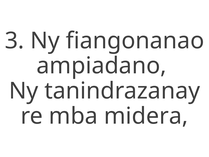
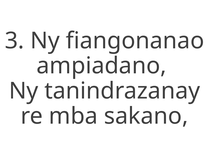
midera: midera -> sakano
